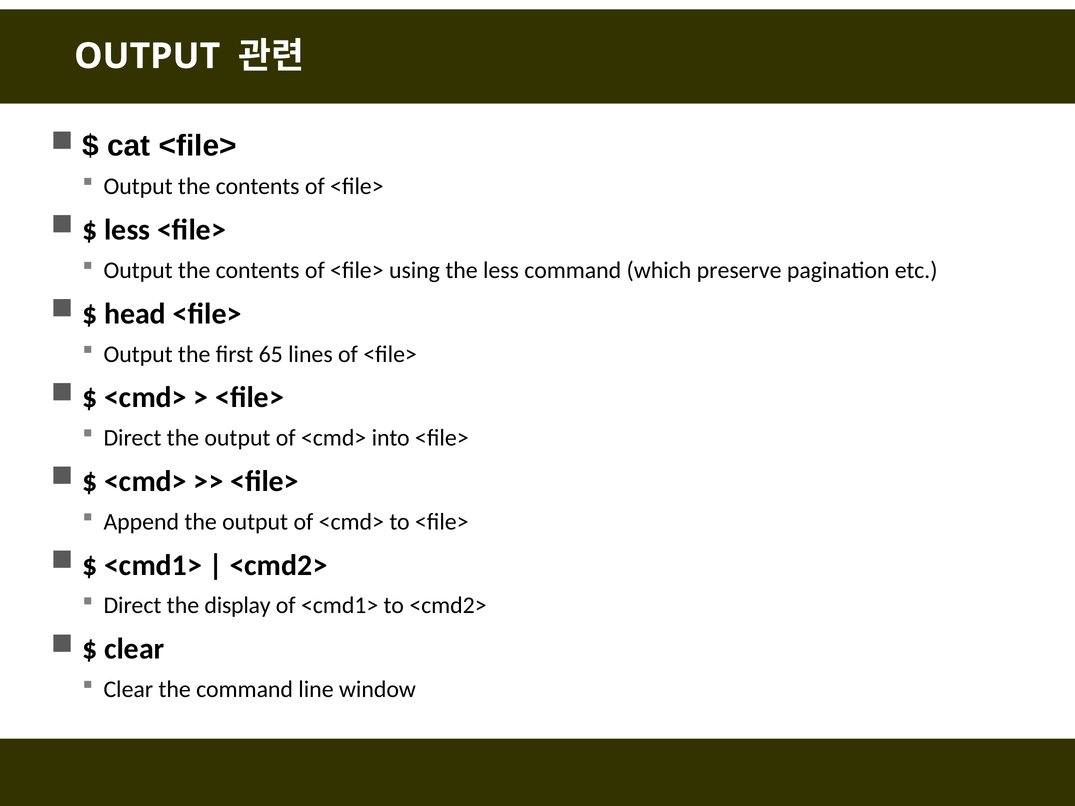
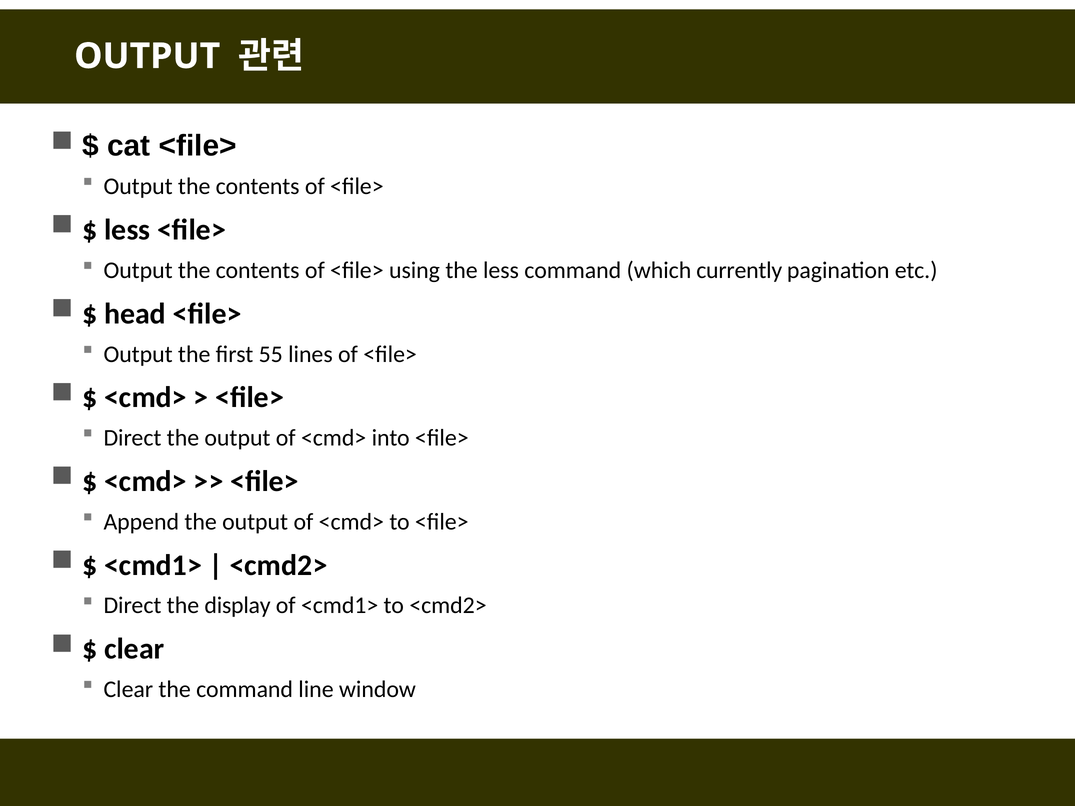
preserve: preserve -> currently
65: 65 -> 55
